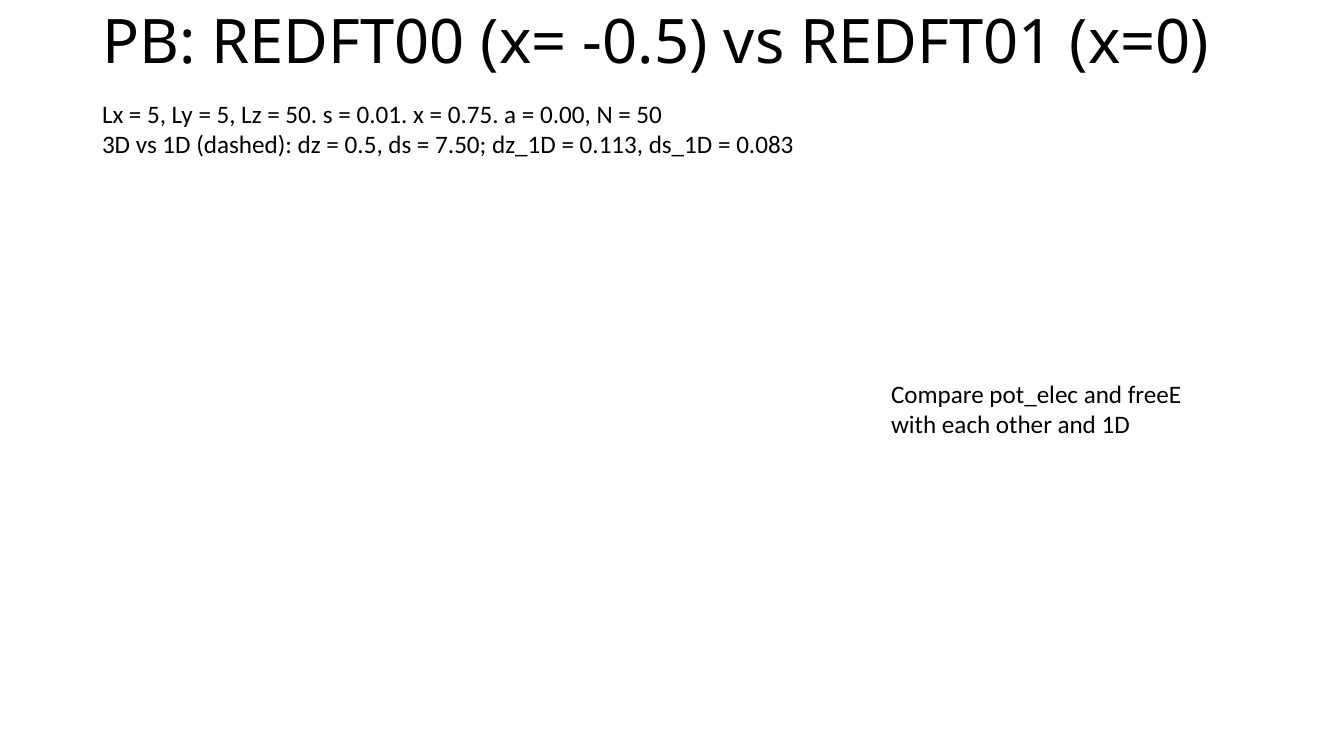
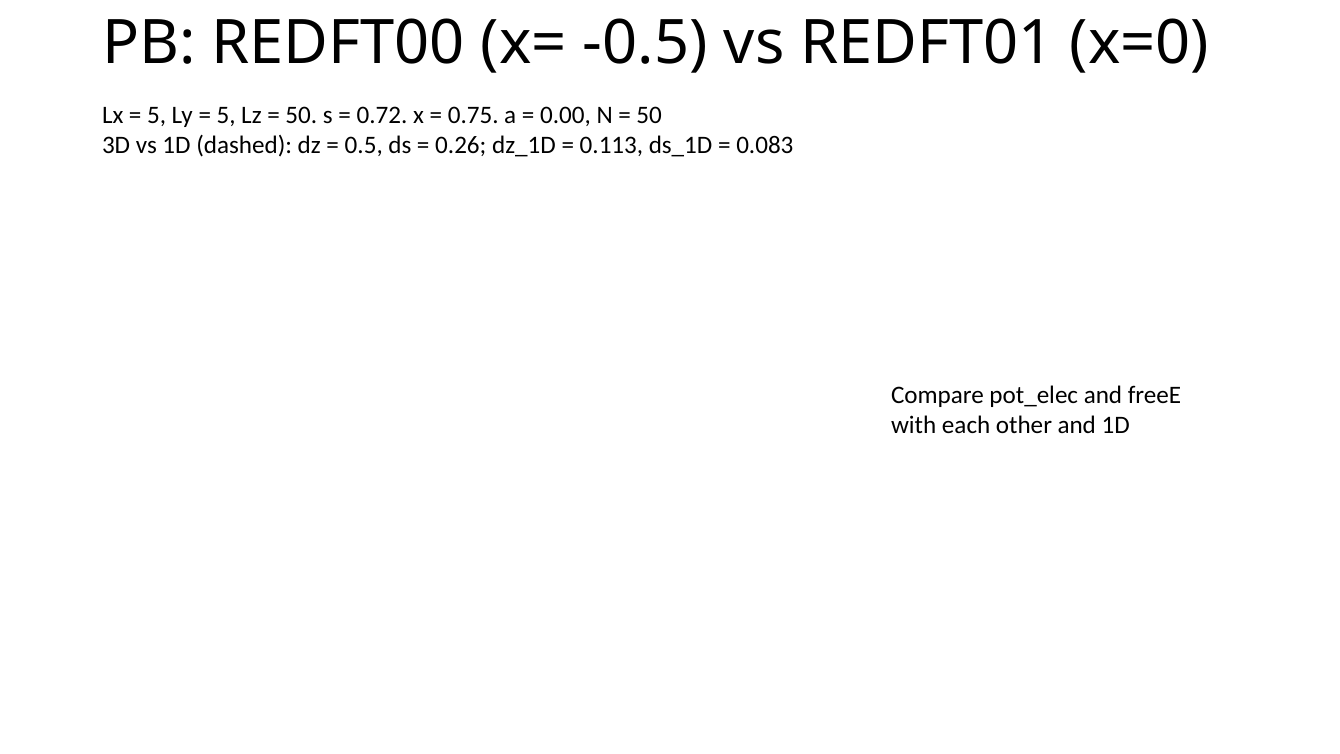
0.01: 0.01 -> 0.72
7.50: 7.50 -> 0.26
